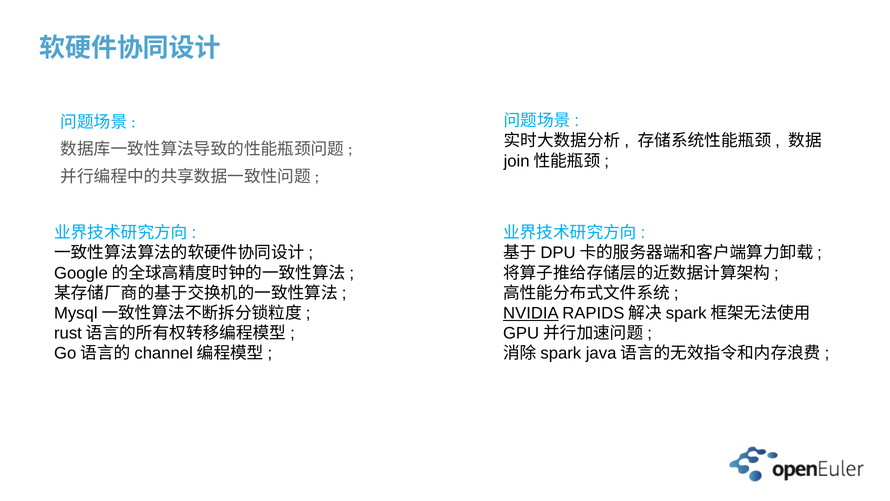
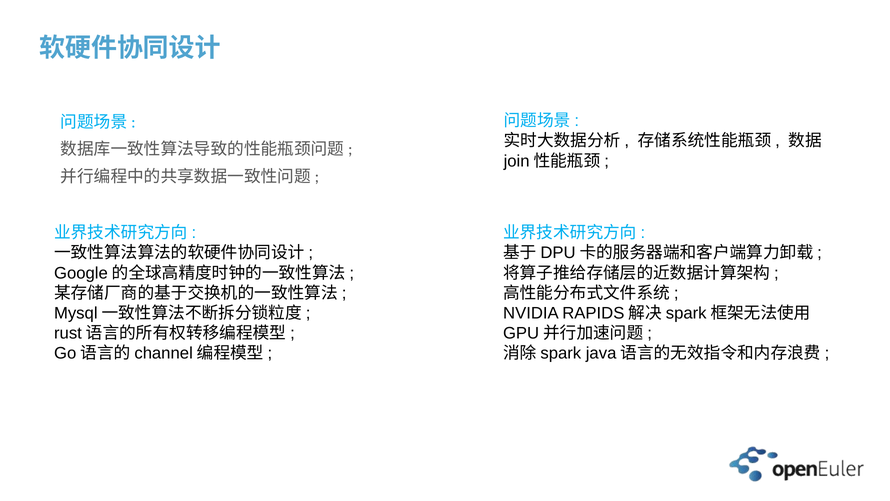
NVIDIA underline: present -> none
